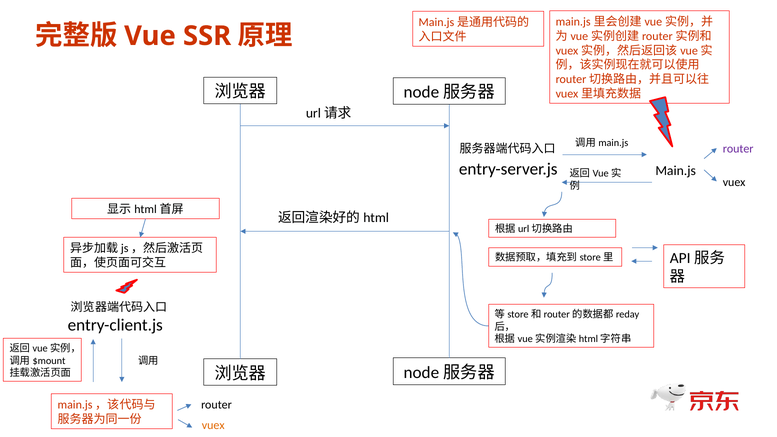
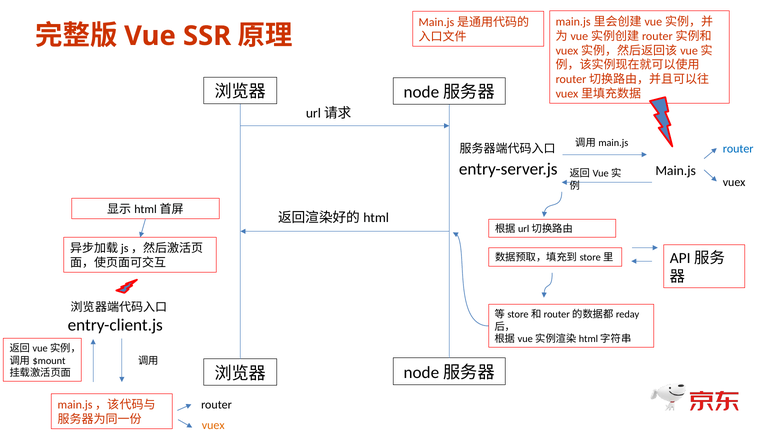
router at (738, 149) colour: purple -> blue
